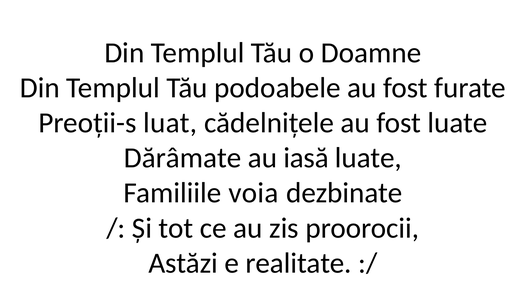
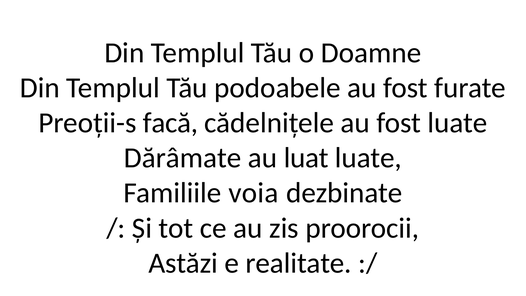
luat: luat -> facă
iasă: iasă -> luat
